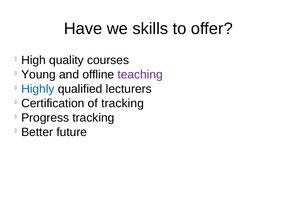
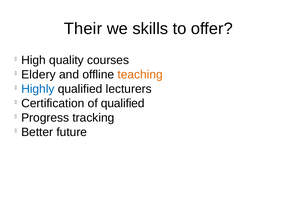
Have: Have -> Their
Young: Young -> Eldery
teaching colour: purple -> orange
of tracking: tracking -> qualified
